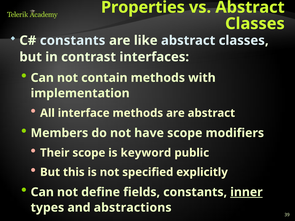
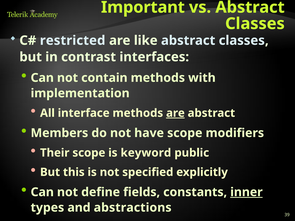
Properties: Properties -> Important
constants at (73, 41): constants -> restricted
are at (175, 113) underline: none -> present
